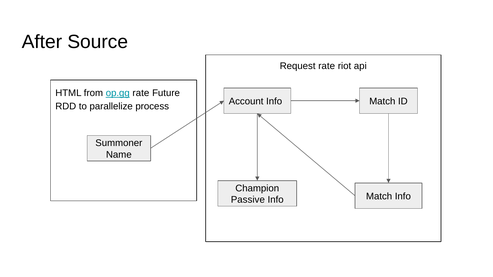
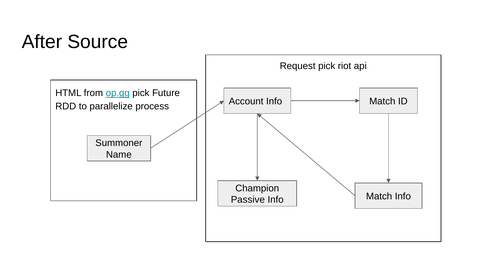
Request rate: rate -> pick
op.gg rate: rate -> pick
